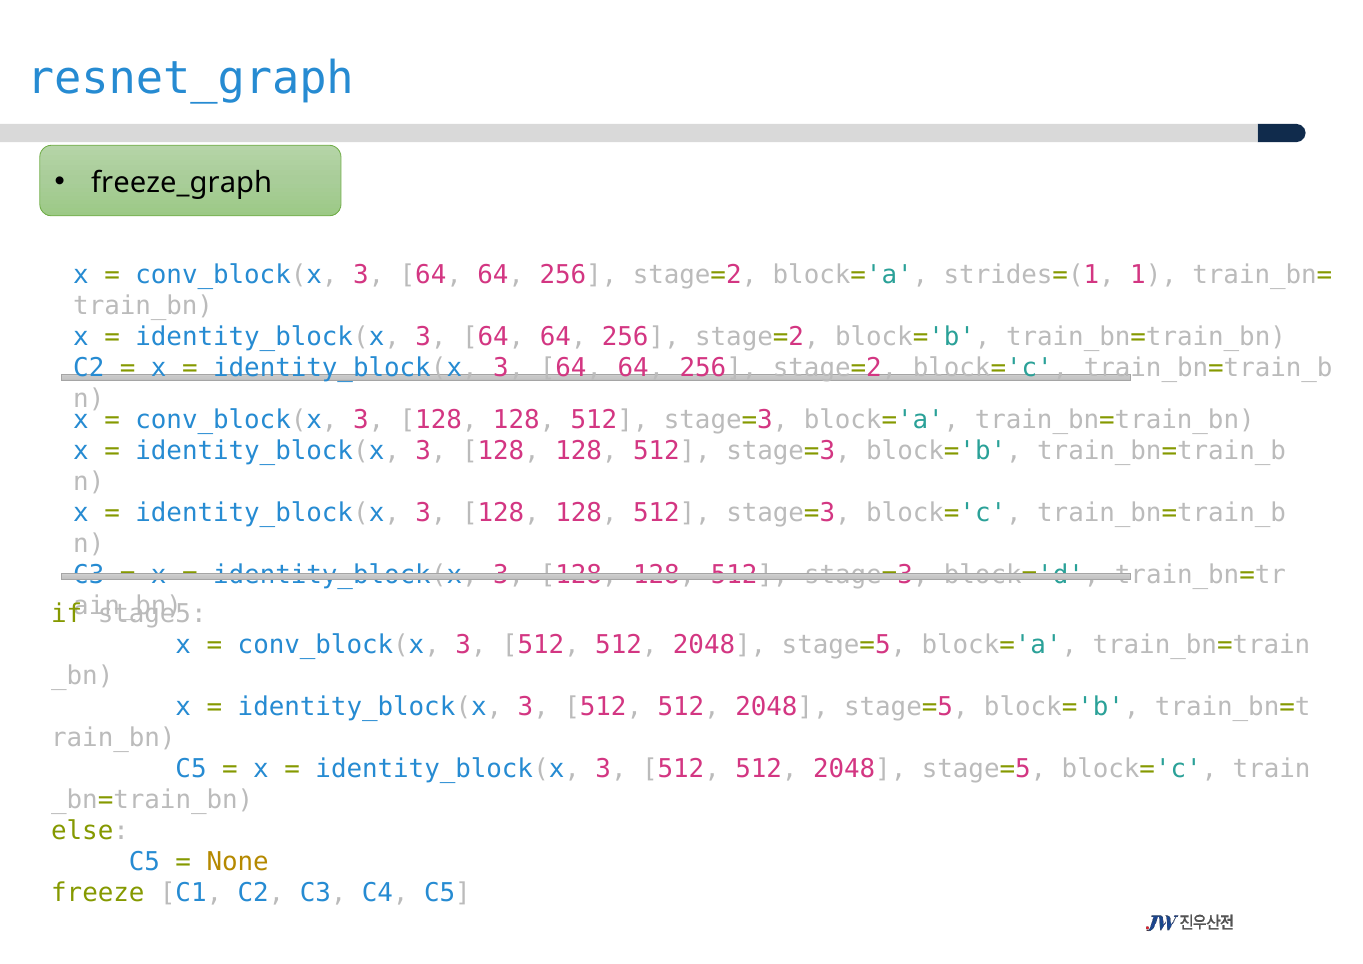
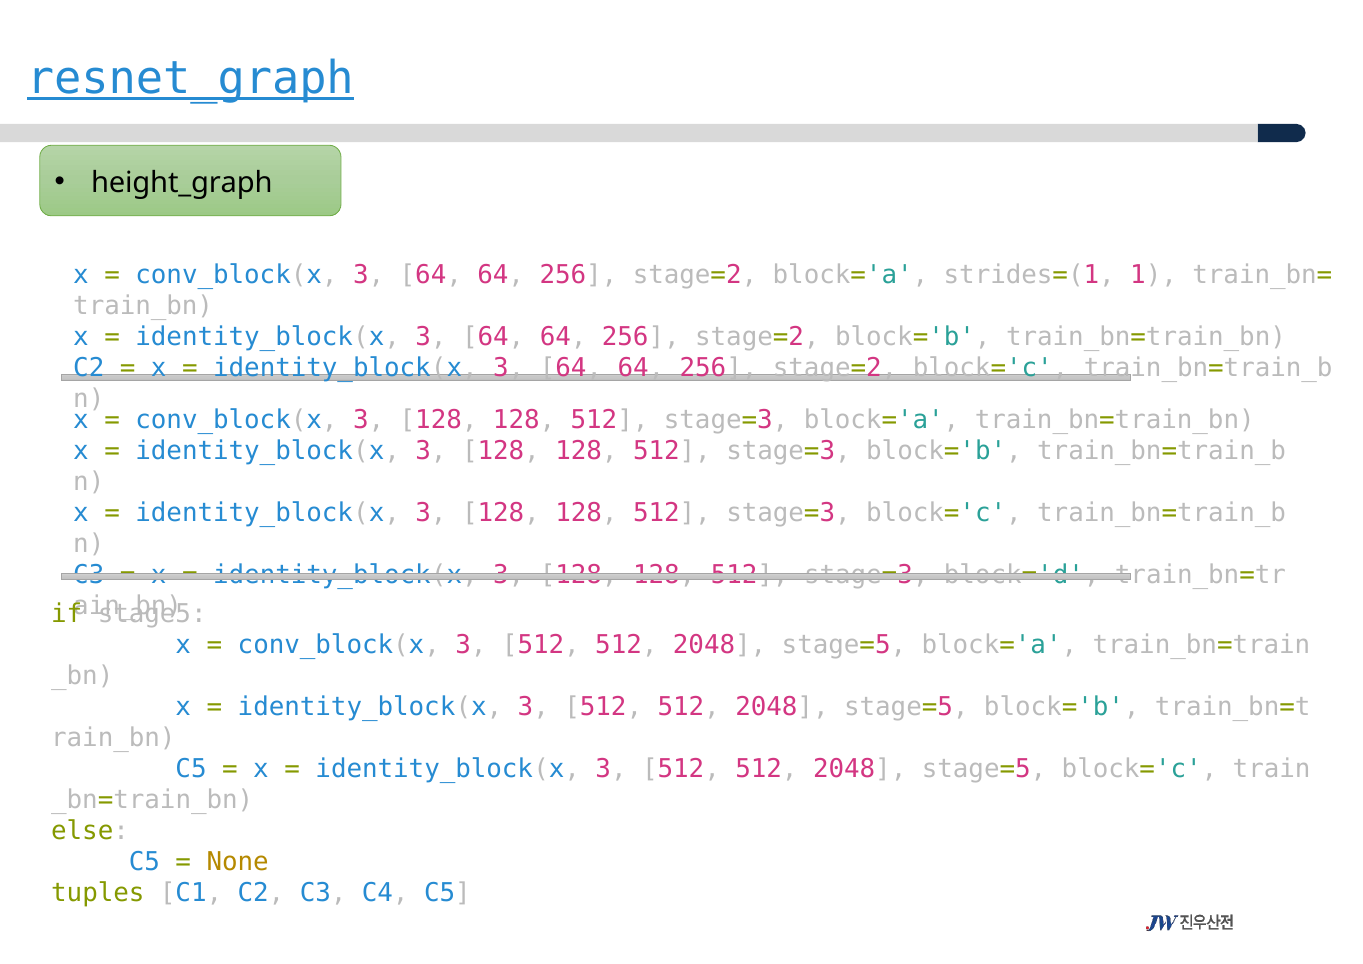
resnet_graph underline: none -> present
freeze_graph: freeze_graph -> height_graph
freeze: freeze -> tuples
